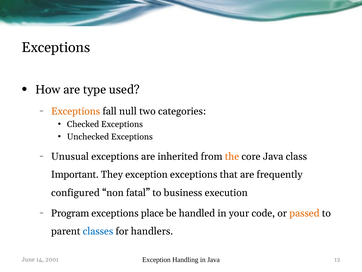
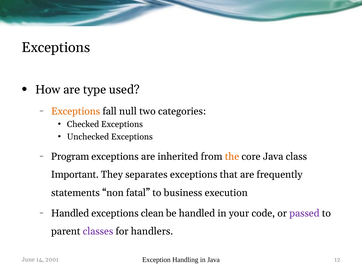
Unusual: Unusual -> Program
They exception: exception -> separates
configured: configured -> statements
Program at (70, 213): Program -> Handled
place: place -> clean
passed colour: orange -> purple
classes colour: blue -> purple
